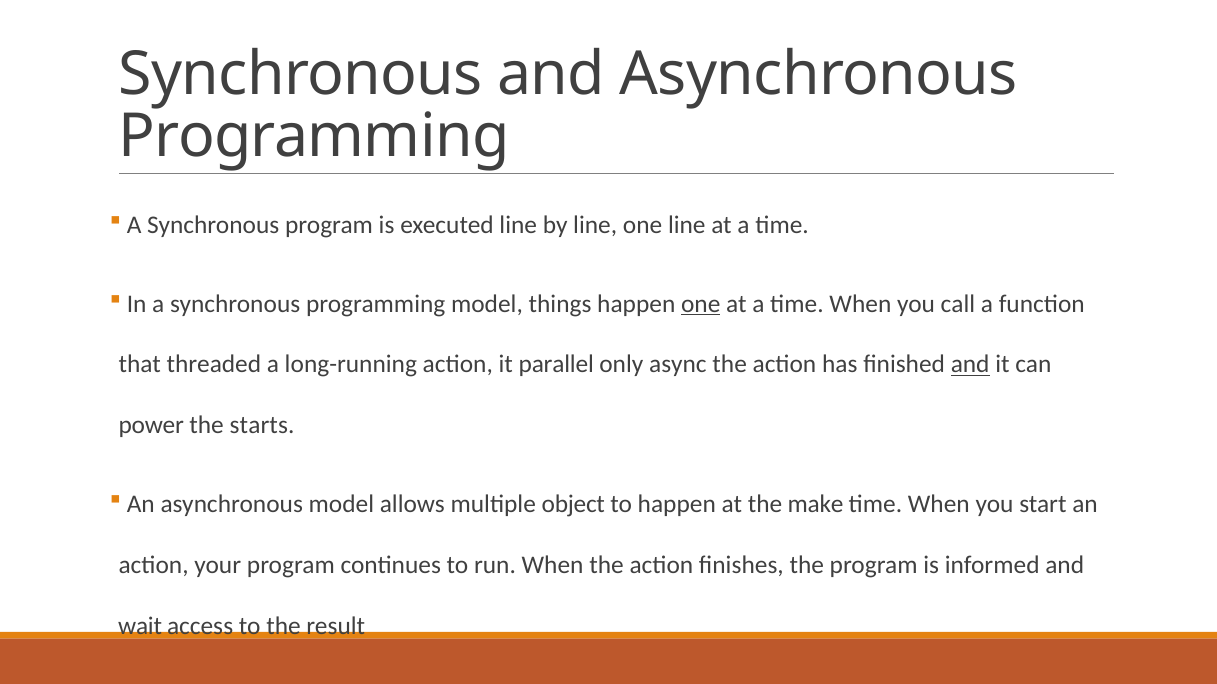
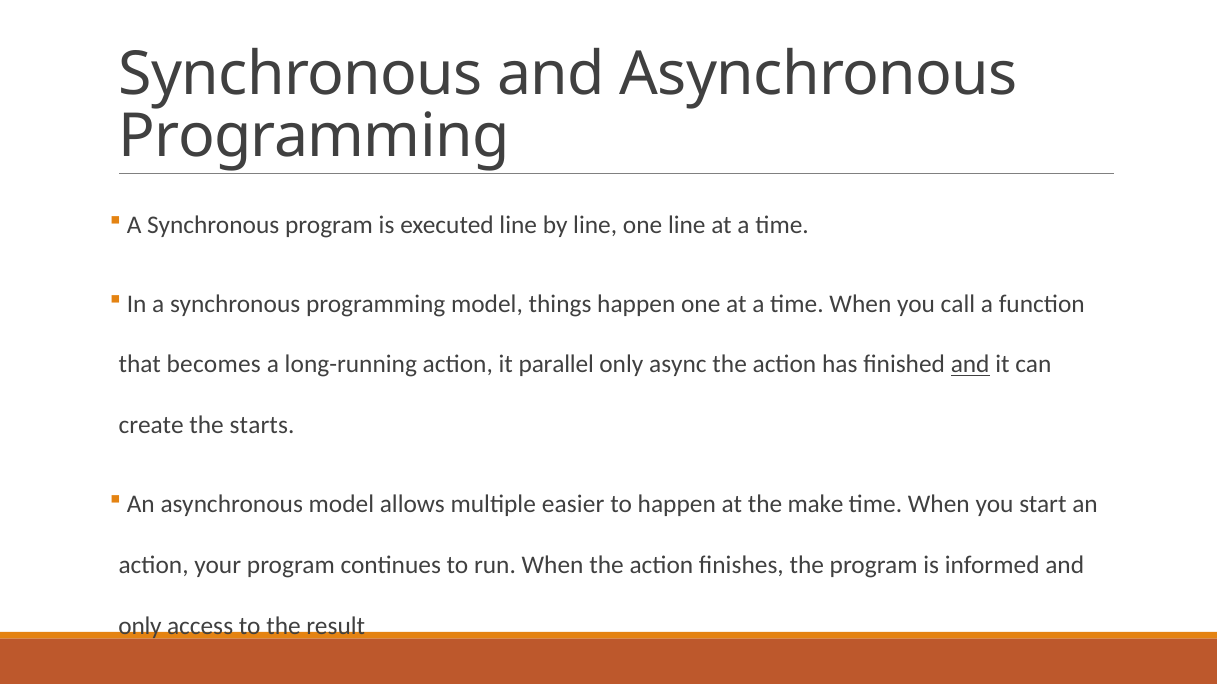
one at (701, 304) underline: present -> none
threaded: threaded -> becomes
power: power -> create
object: object -> easier
wait at (140, 626): wait -> only
